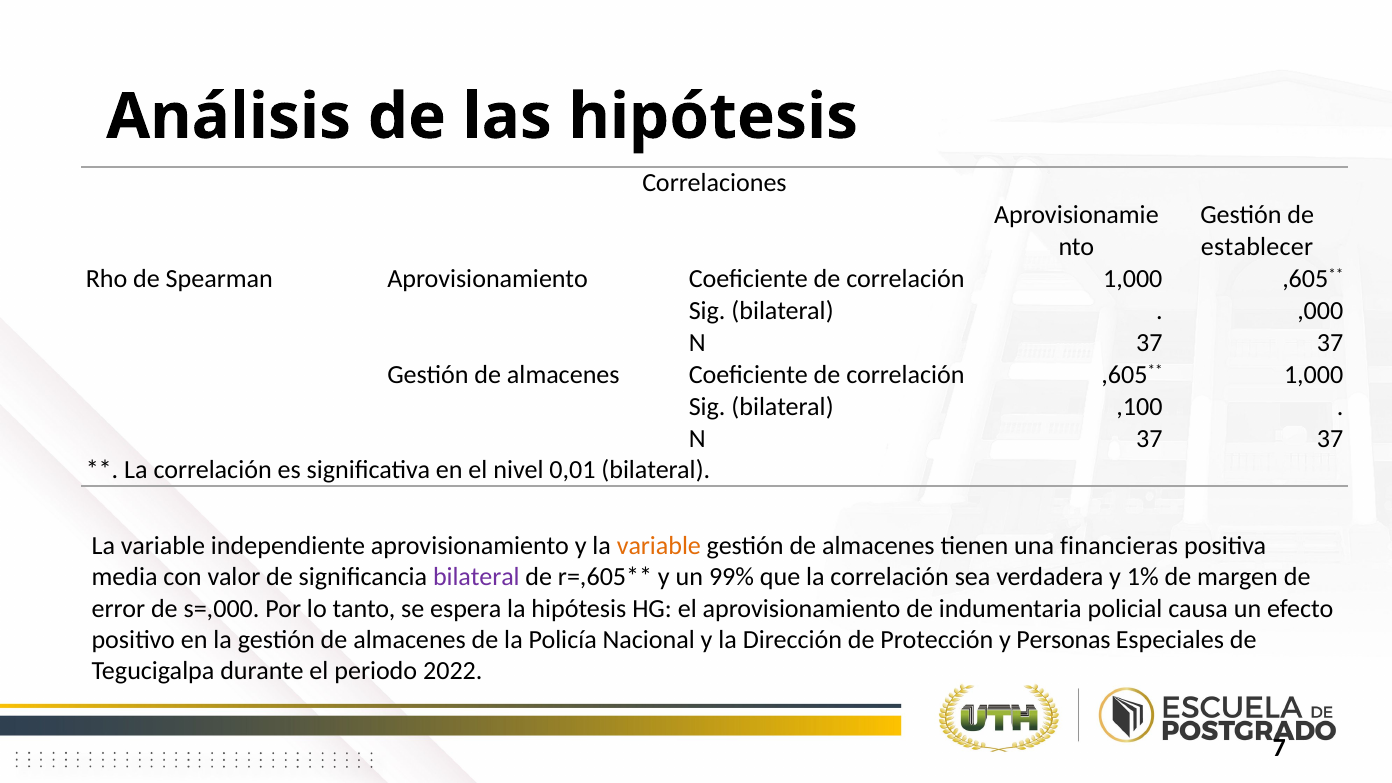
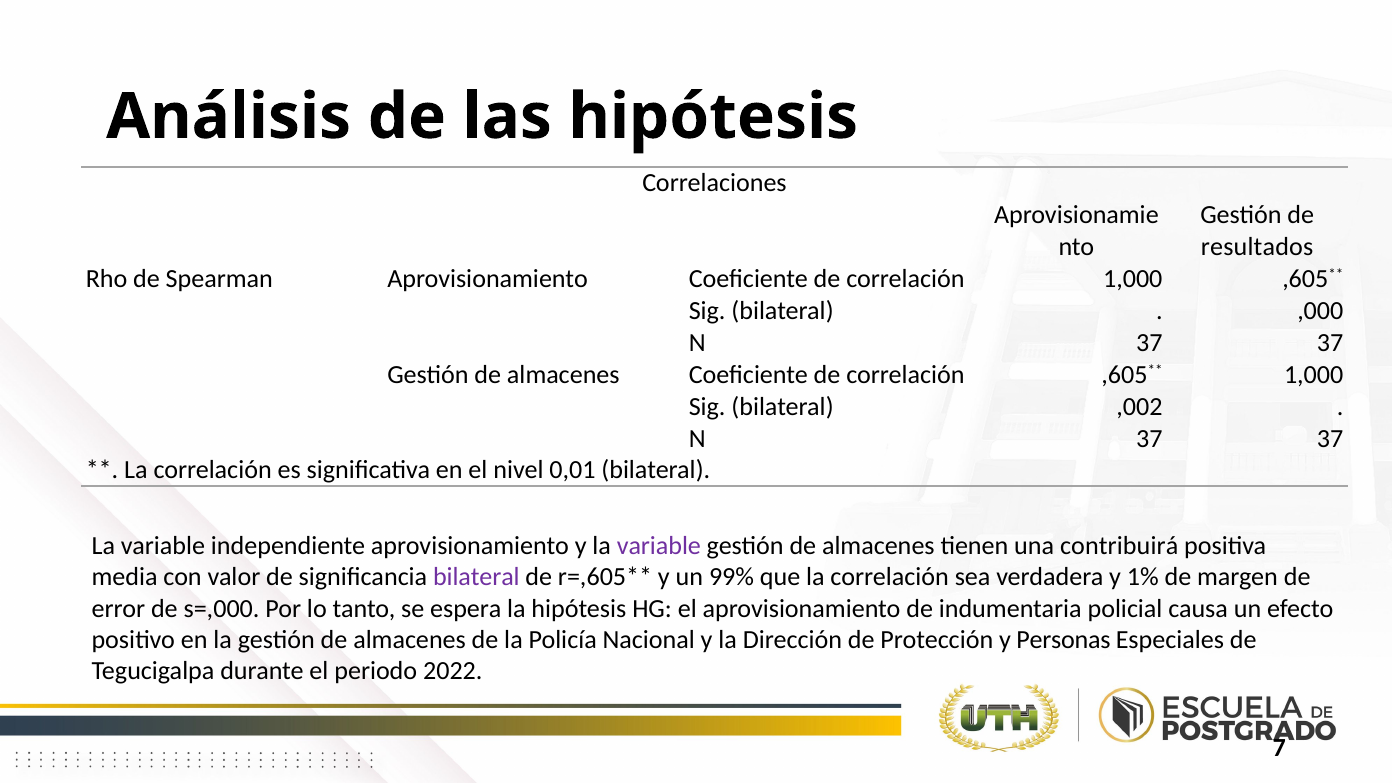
establecer: establecer -> resultados
,100: ,100 -> ,002
variable at (659, 546) colour: orange -> purple
financieras: financieras -> contribuirá
